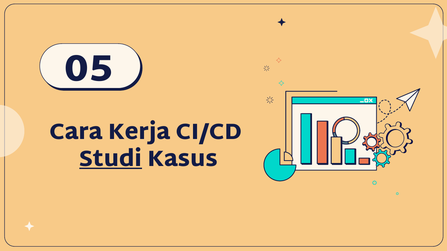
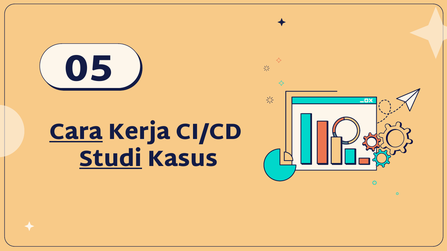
Cara underline: none -> present
